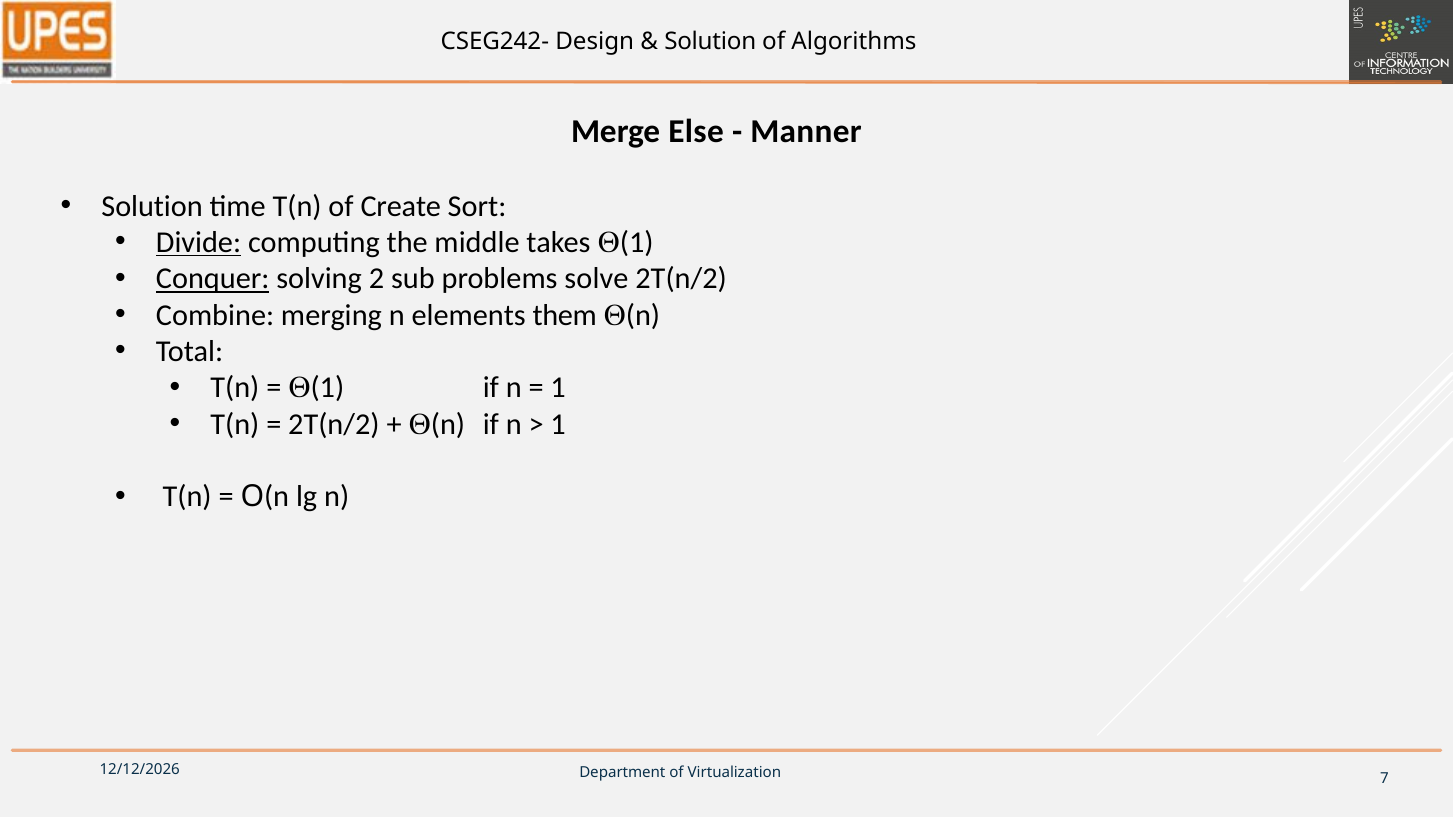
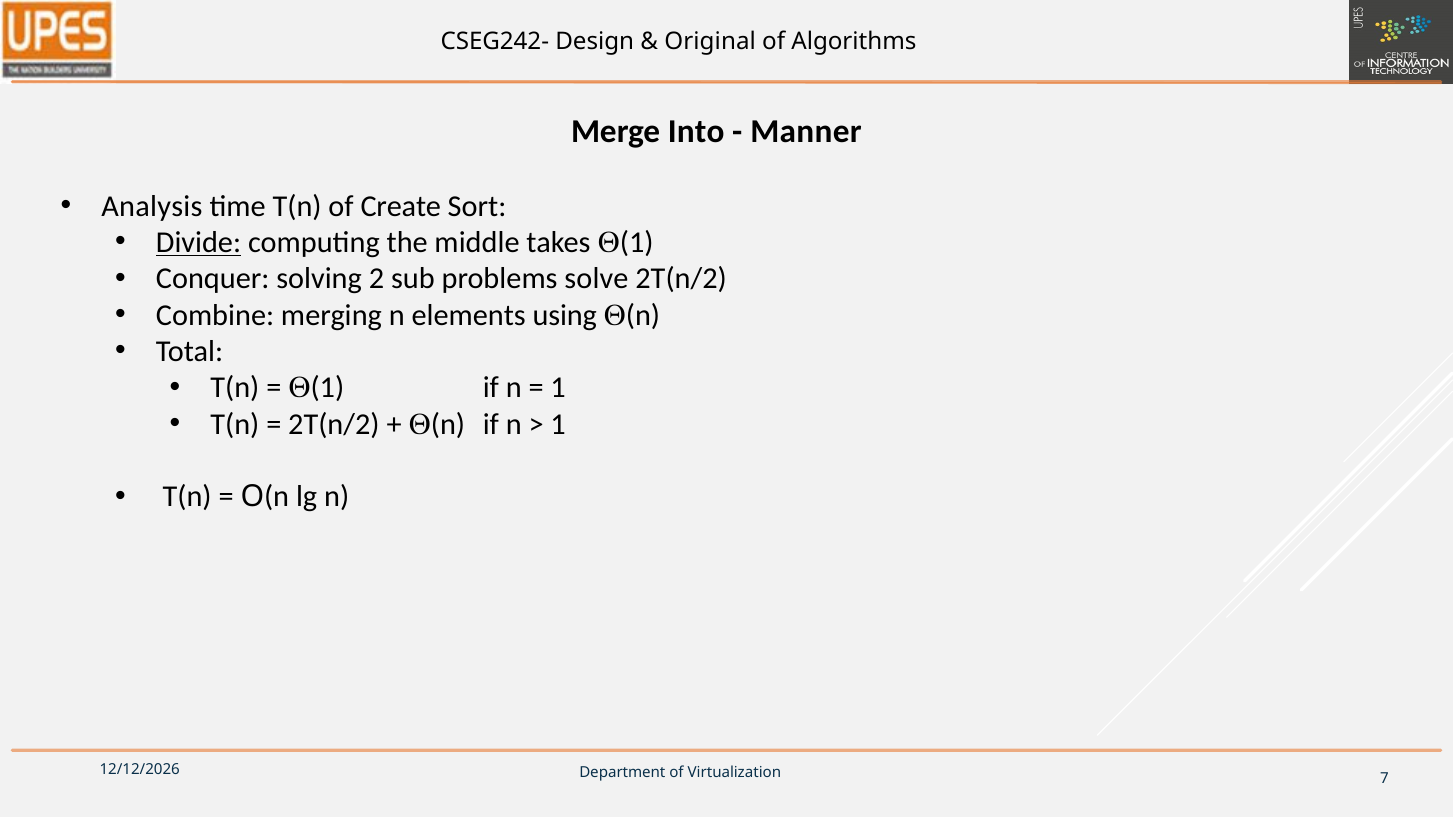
Solution at (710, 41): Solution -> Original
Else: Else -> Into
Solution at (152, 206): Solution -> Analysis
Conquer underline: present -> none
them: them -> using
